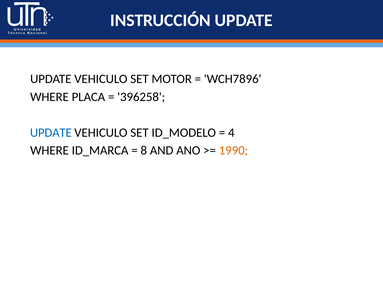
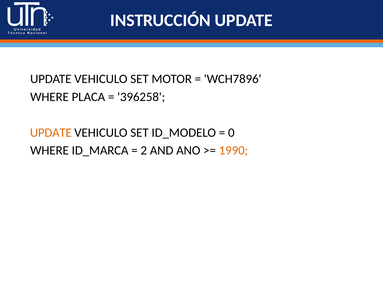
UPDATE at (51, 133) colour: blue -> orange
4: 4 -> 0
8: 8 -> 2
